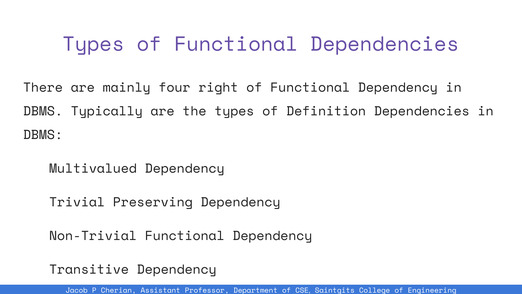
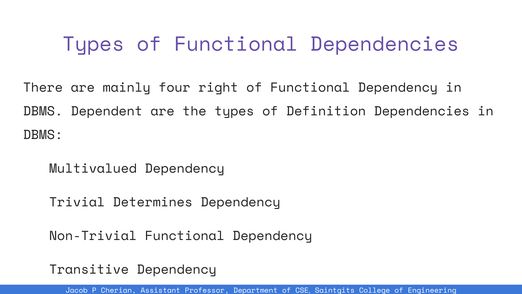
Typically: Typically -> Dependent
Preserving: Preserving -> Determines
